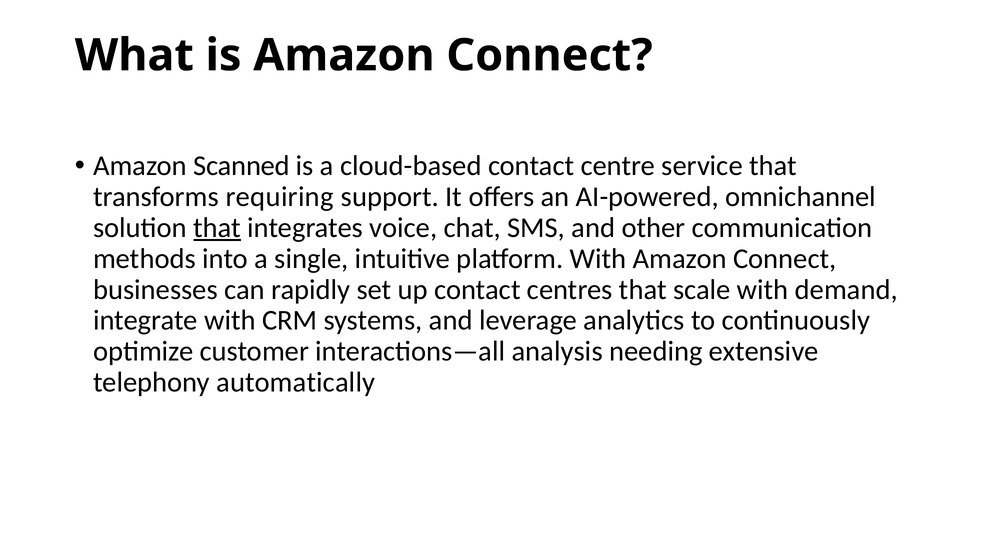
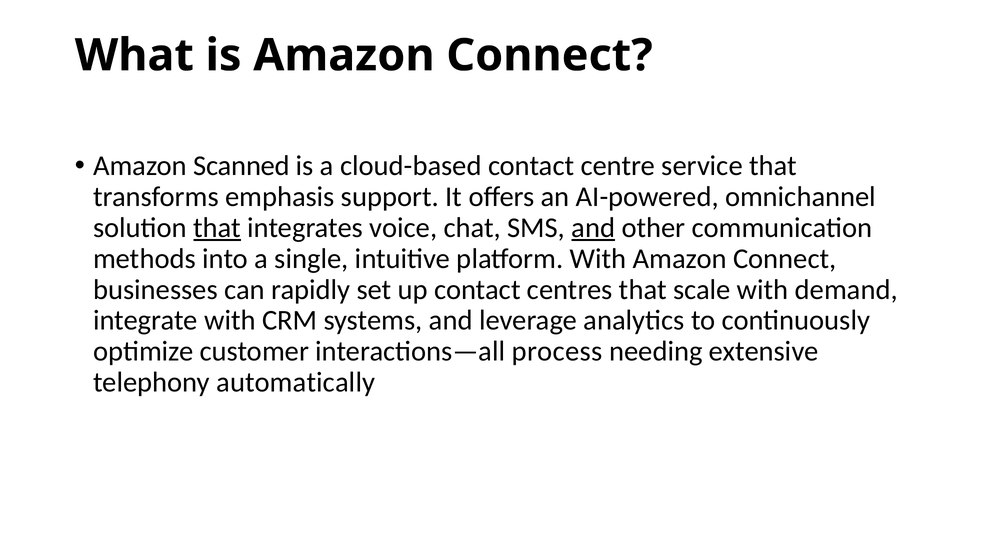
requiring: requiring -> emphasis
and at (593, 228) underline: none -> present
analysis: analysis -> process
